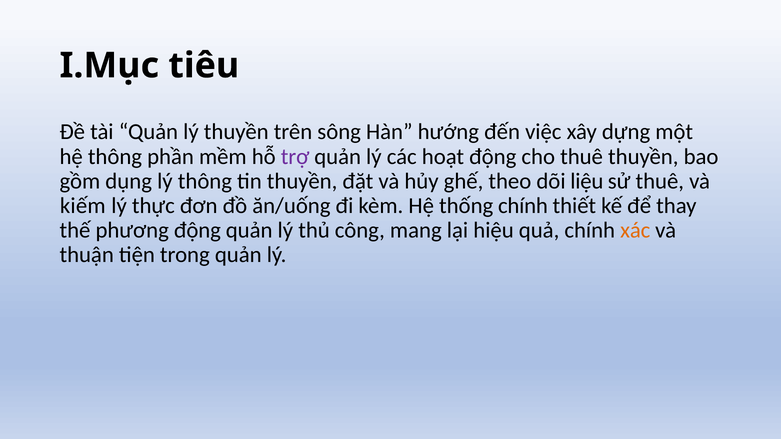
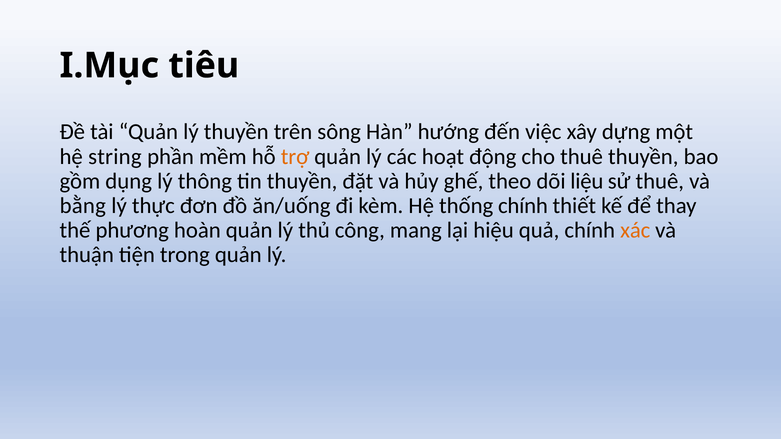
hệ thông: thông -> string
trợ colour: purple -> orange
kiếm: kiếm -> bằng
phương động: động -> hoàn
